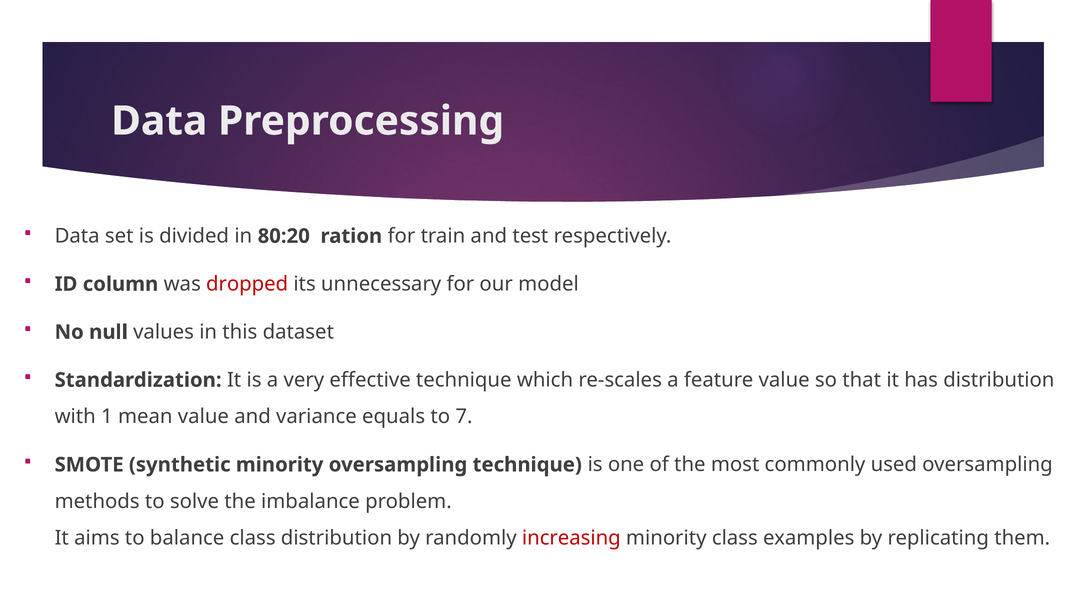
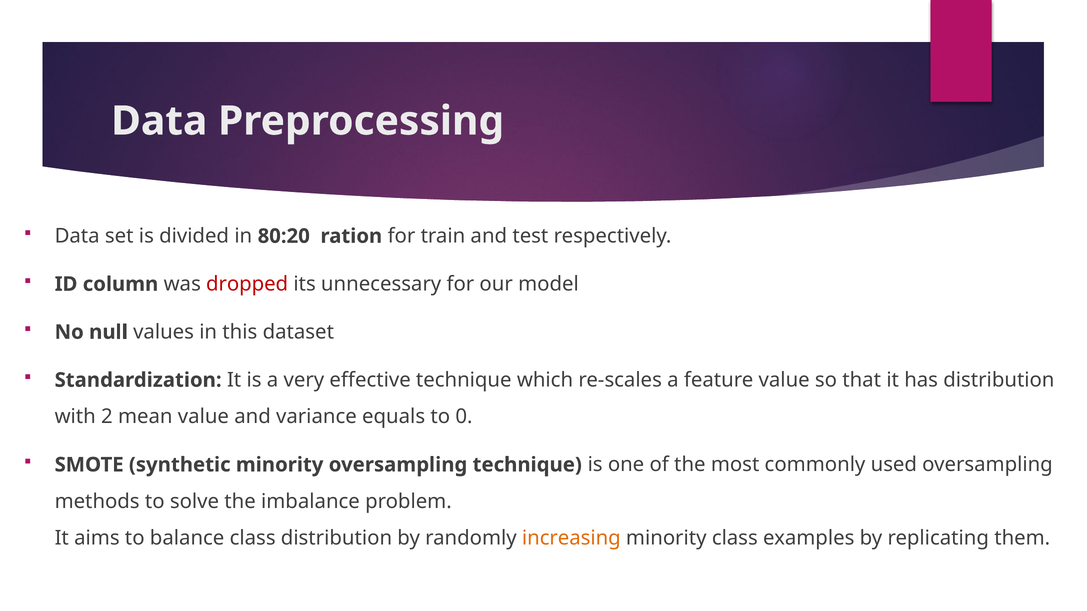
1: 1 -> 2
7: 7 -> 0
increasing colour: red -> orange
